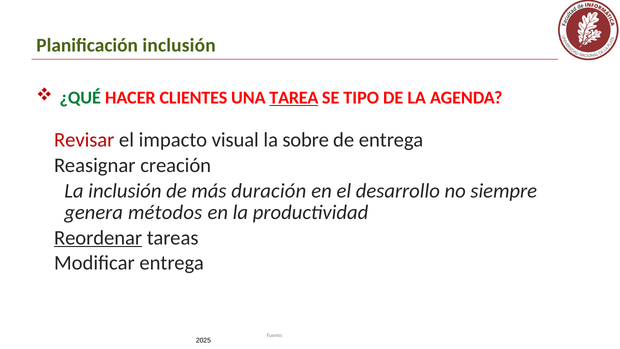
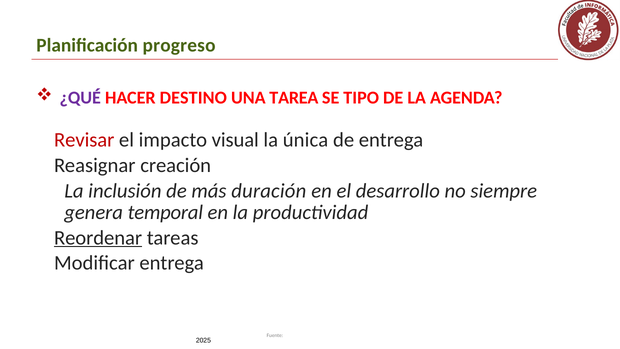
Planificación inclusión: inclusión -> progreso
¿QUÉ colour: green -> purple
CLIENTES: CLIENTES -> DESTINO
TAREA underline: present -> none
sobre: sobre -> única
métodos: métodos -> temporal
